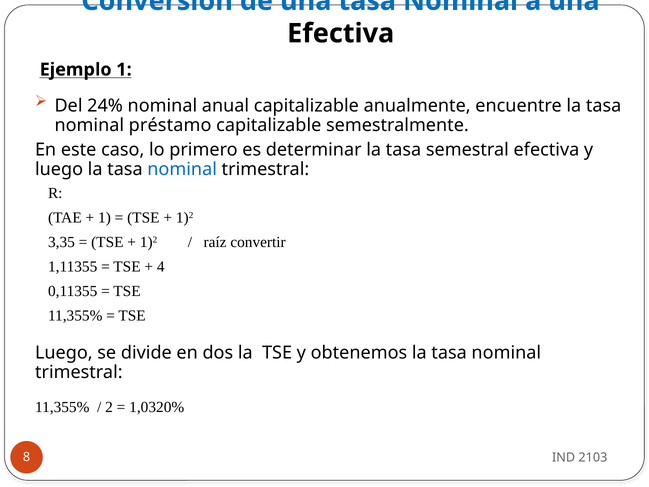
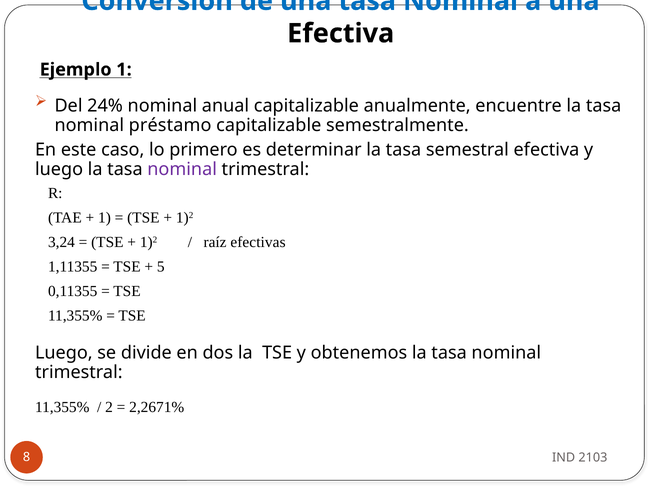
nominal at (182, 169) colour: blue -> purple
3,35: 3,35 -> 3,24
convertir: convertir -> efectivas
4: 4 -> 5
1,0320%: 1,0320% -> 2,2671%
